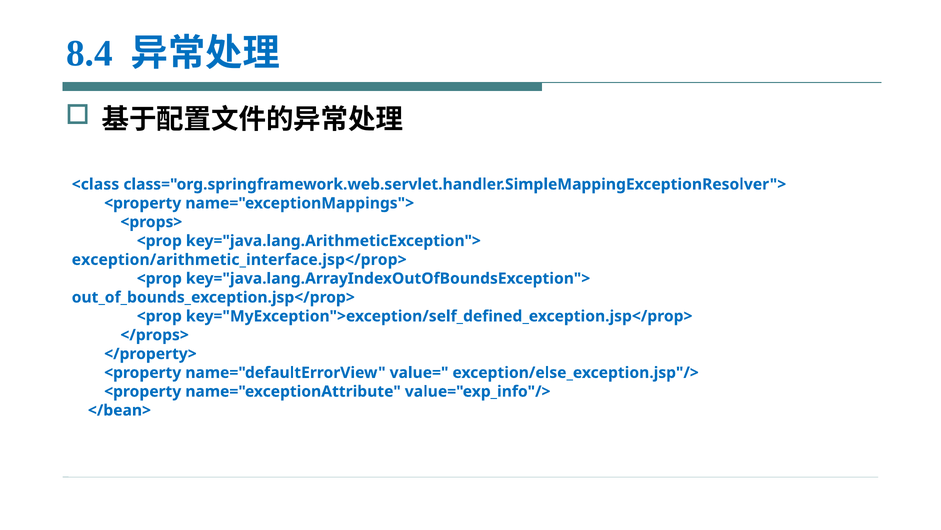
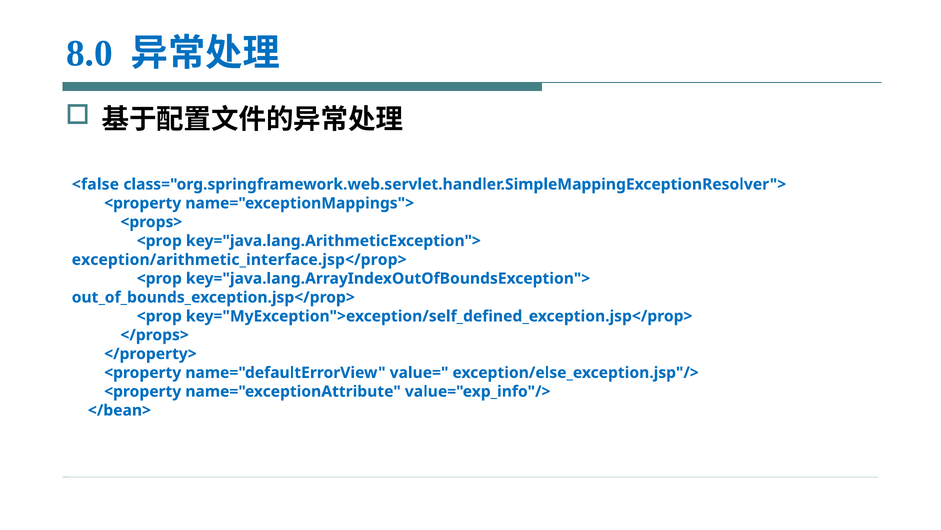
8.4: 8.4 -> 8.0
<class: <class -> <false
